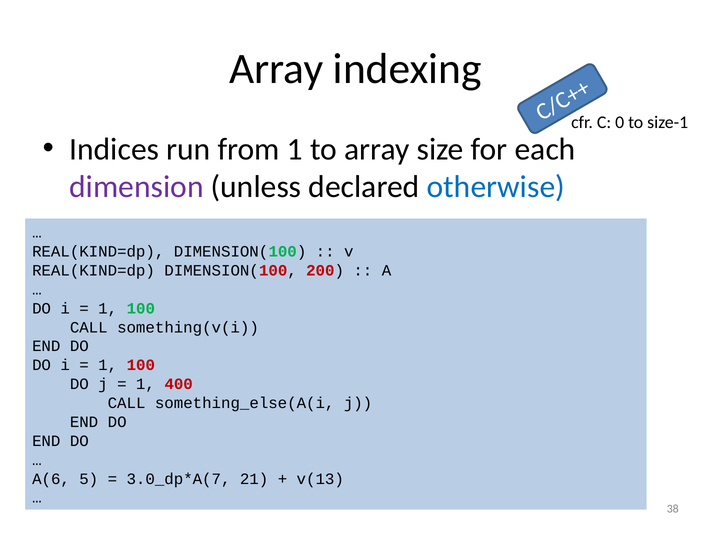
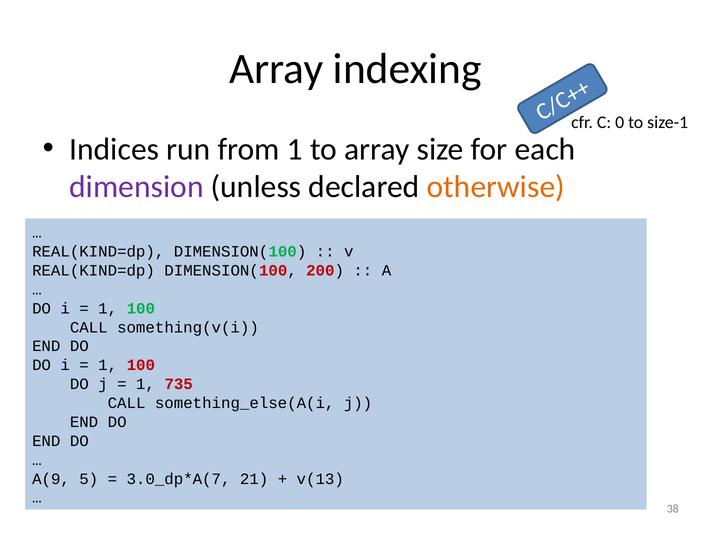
otherwise colour: blue -> orange
400: 400 -> 735
A(6: A(6 -> A(9
